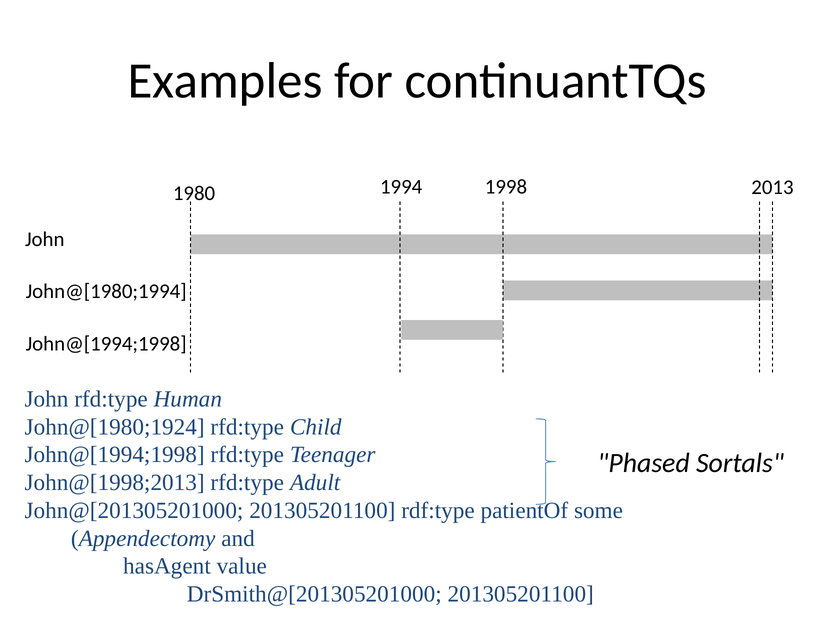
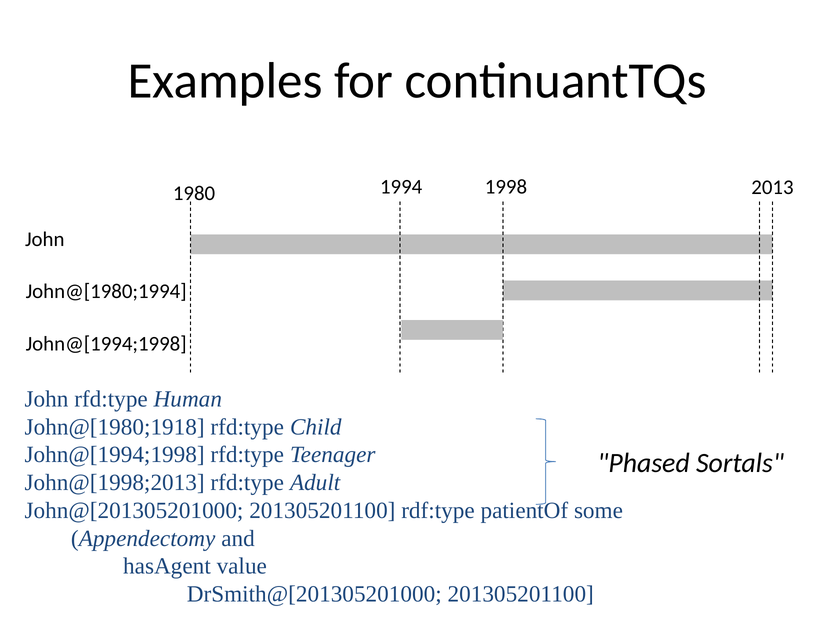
John@[1980;1924: John@[1980;1924 -> John@[1980;1918
